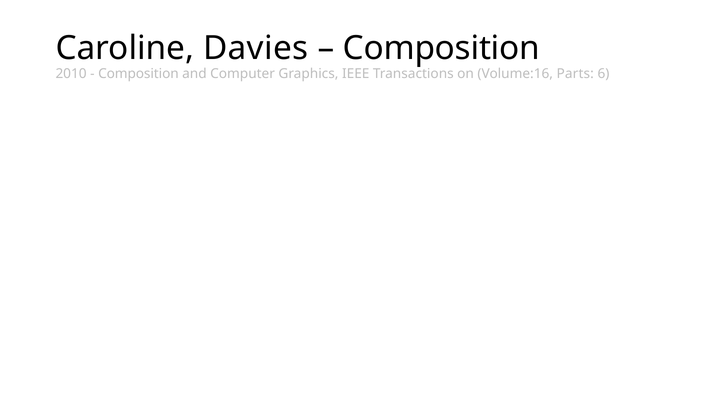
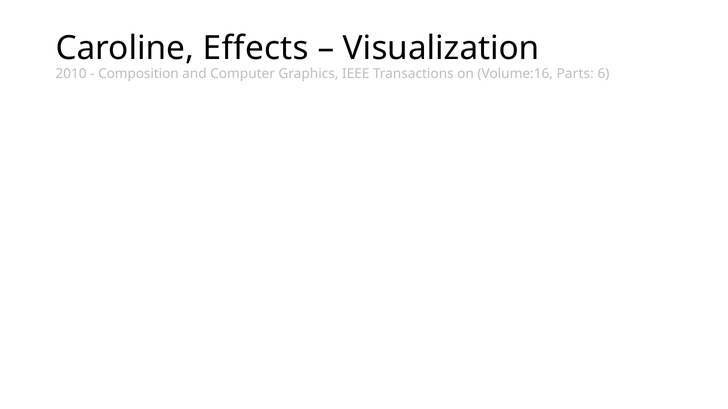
Davies: Davies -> Effects
Composition at (441, 48): Composition -> Visualization
